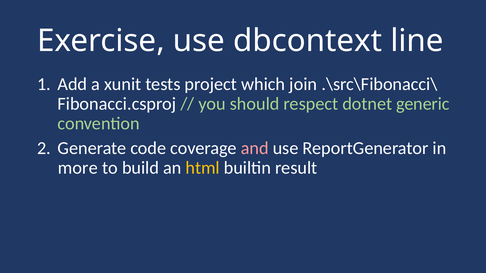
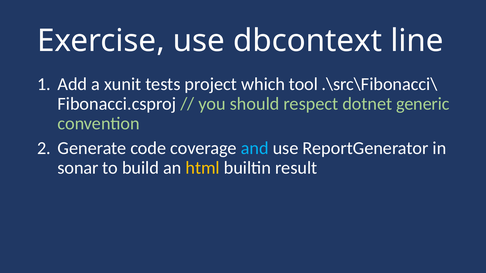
join: join -> tool
and colour: pink -> light blue
more: more -> sonar
